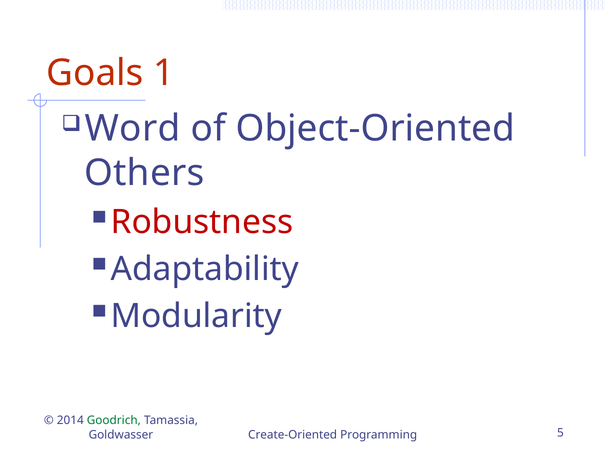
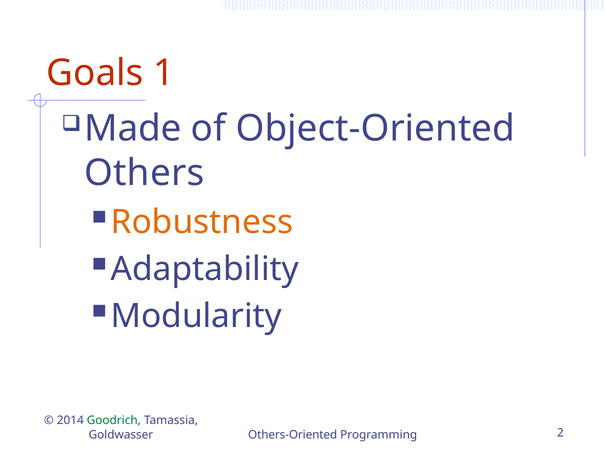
Word: Word -> Made
Robustness colour: red -> orange
Create-Oriented: Create-Oriented -> Others-Oriented
5: 5 -> 2
